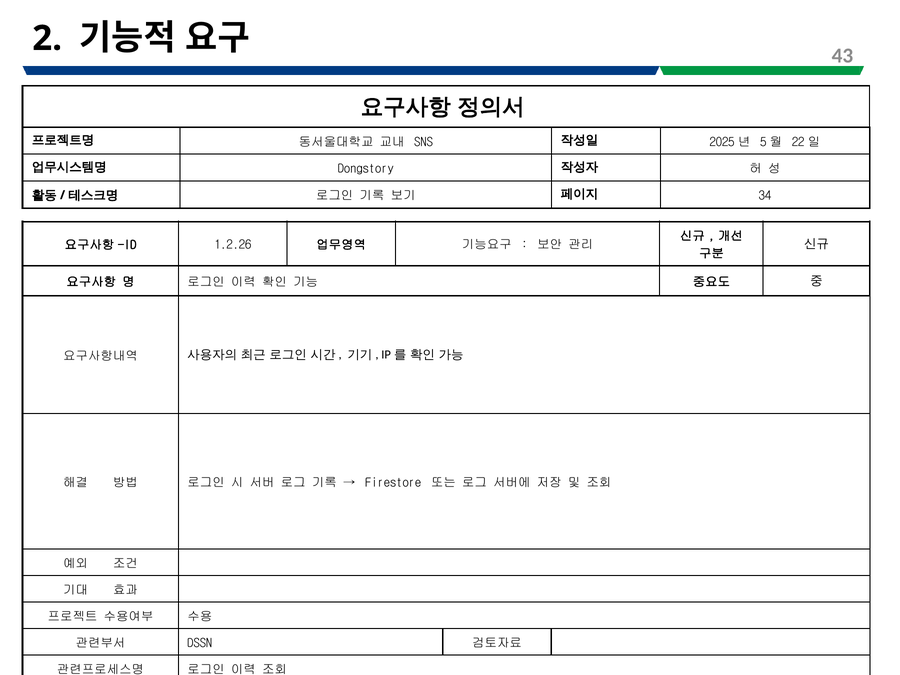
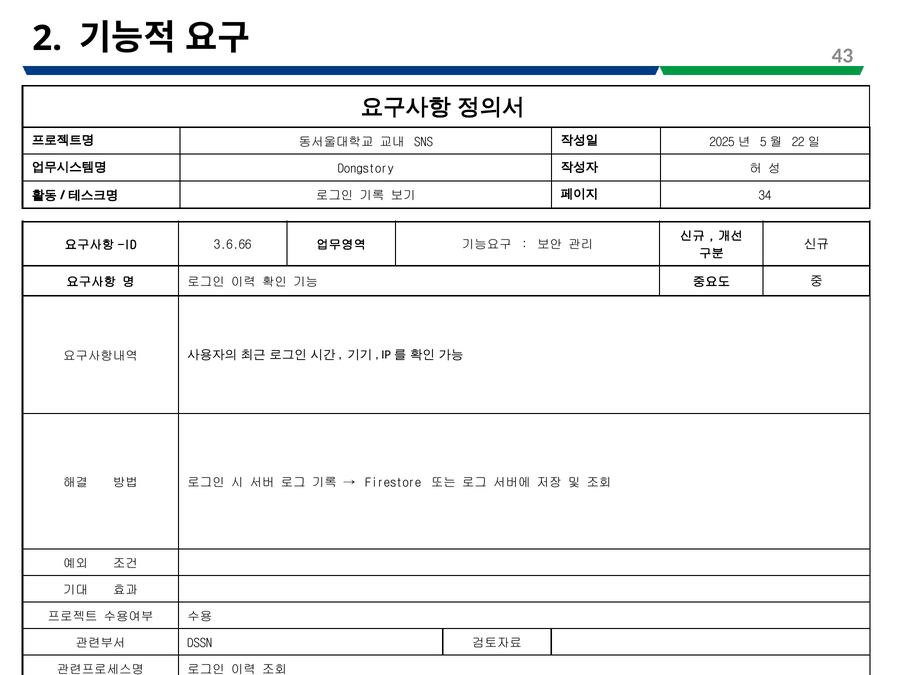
1.2.26: 1.2.26 -> 3.6.66
